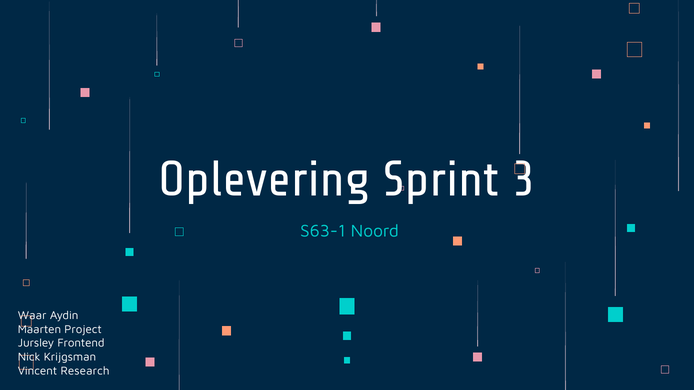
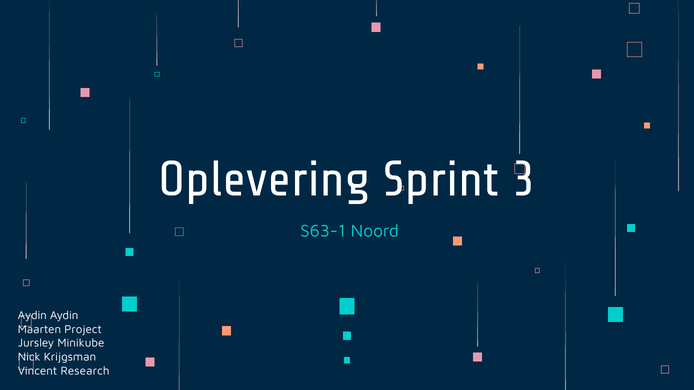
Waar at (32, 316): Waar -> Aydin
Frontend: Frontend -> Minikube
